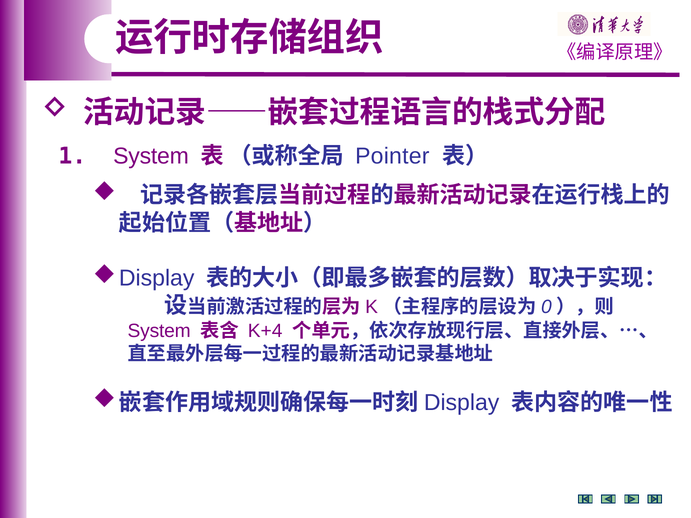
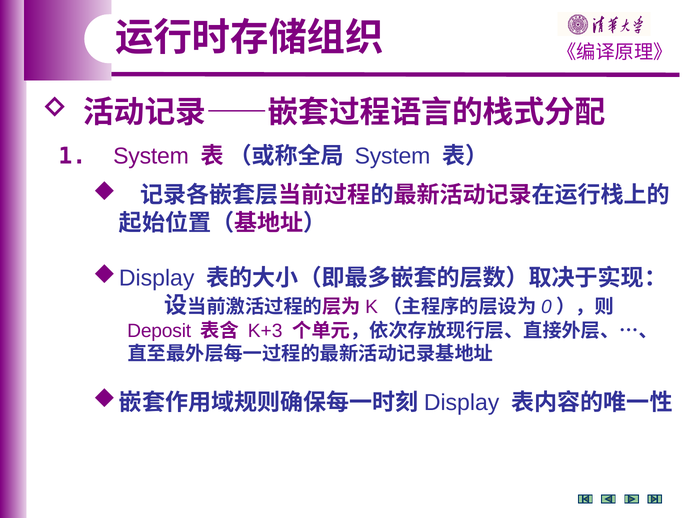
Pointer at (392, 156): Pointer -> System
System at (159, 331): System -> Deposit
K+4: K+4 -> K+3
